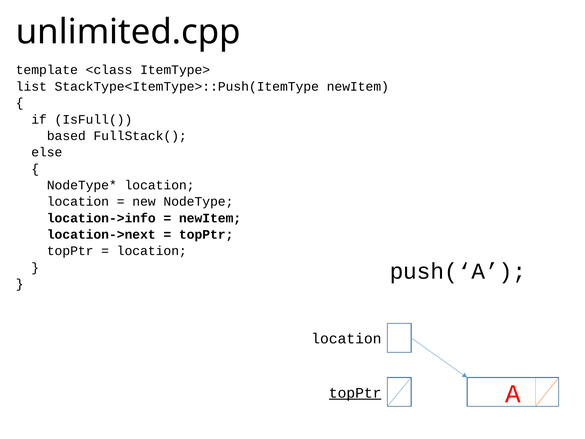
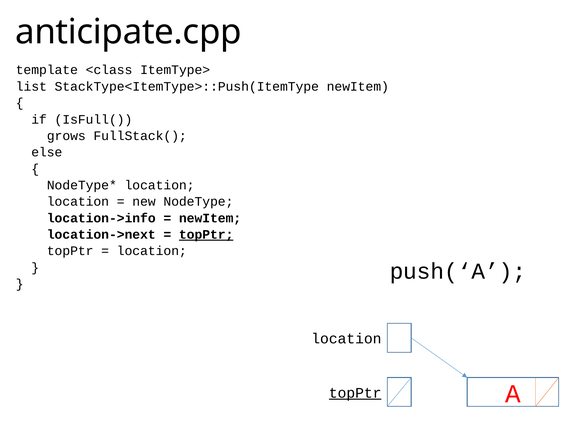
unlimited.cpp: unlimited.cpp -> anticipate.cpp
based: based -> grows
topPtr at (206, 234) underline: none -> present
